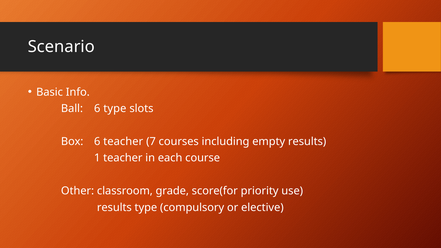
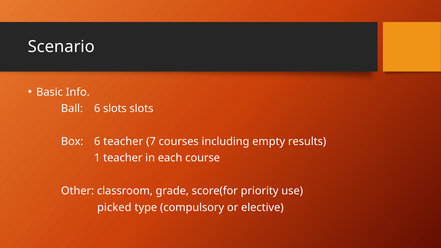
6 type: type -> slots
results at (114, 208): results -> picked
